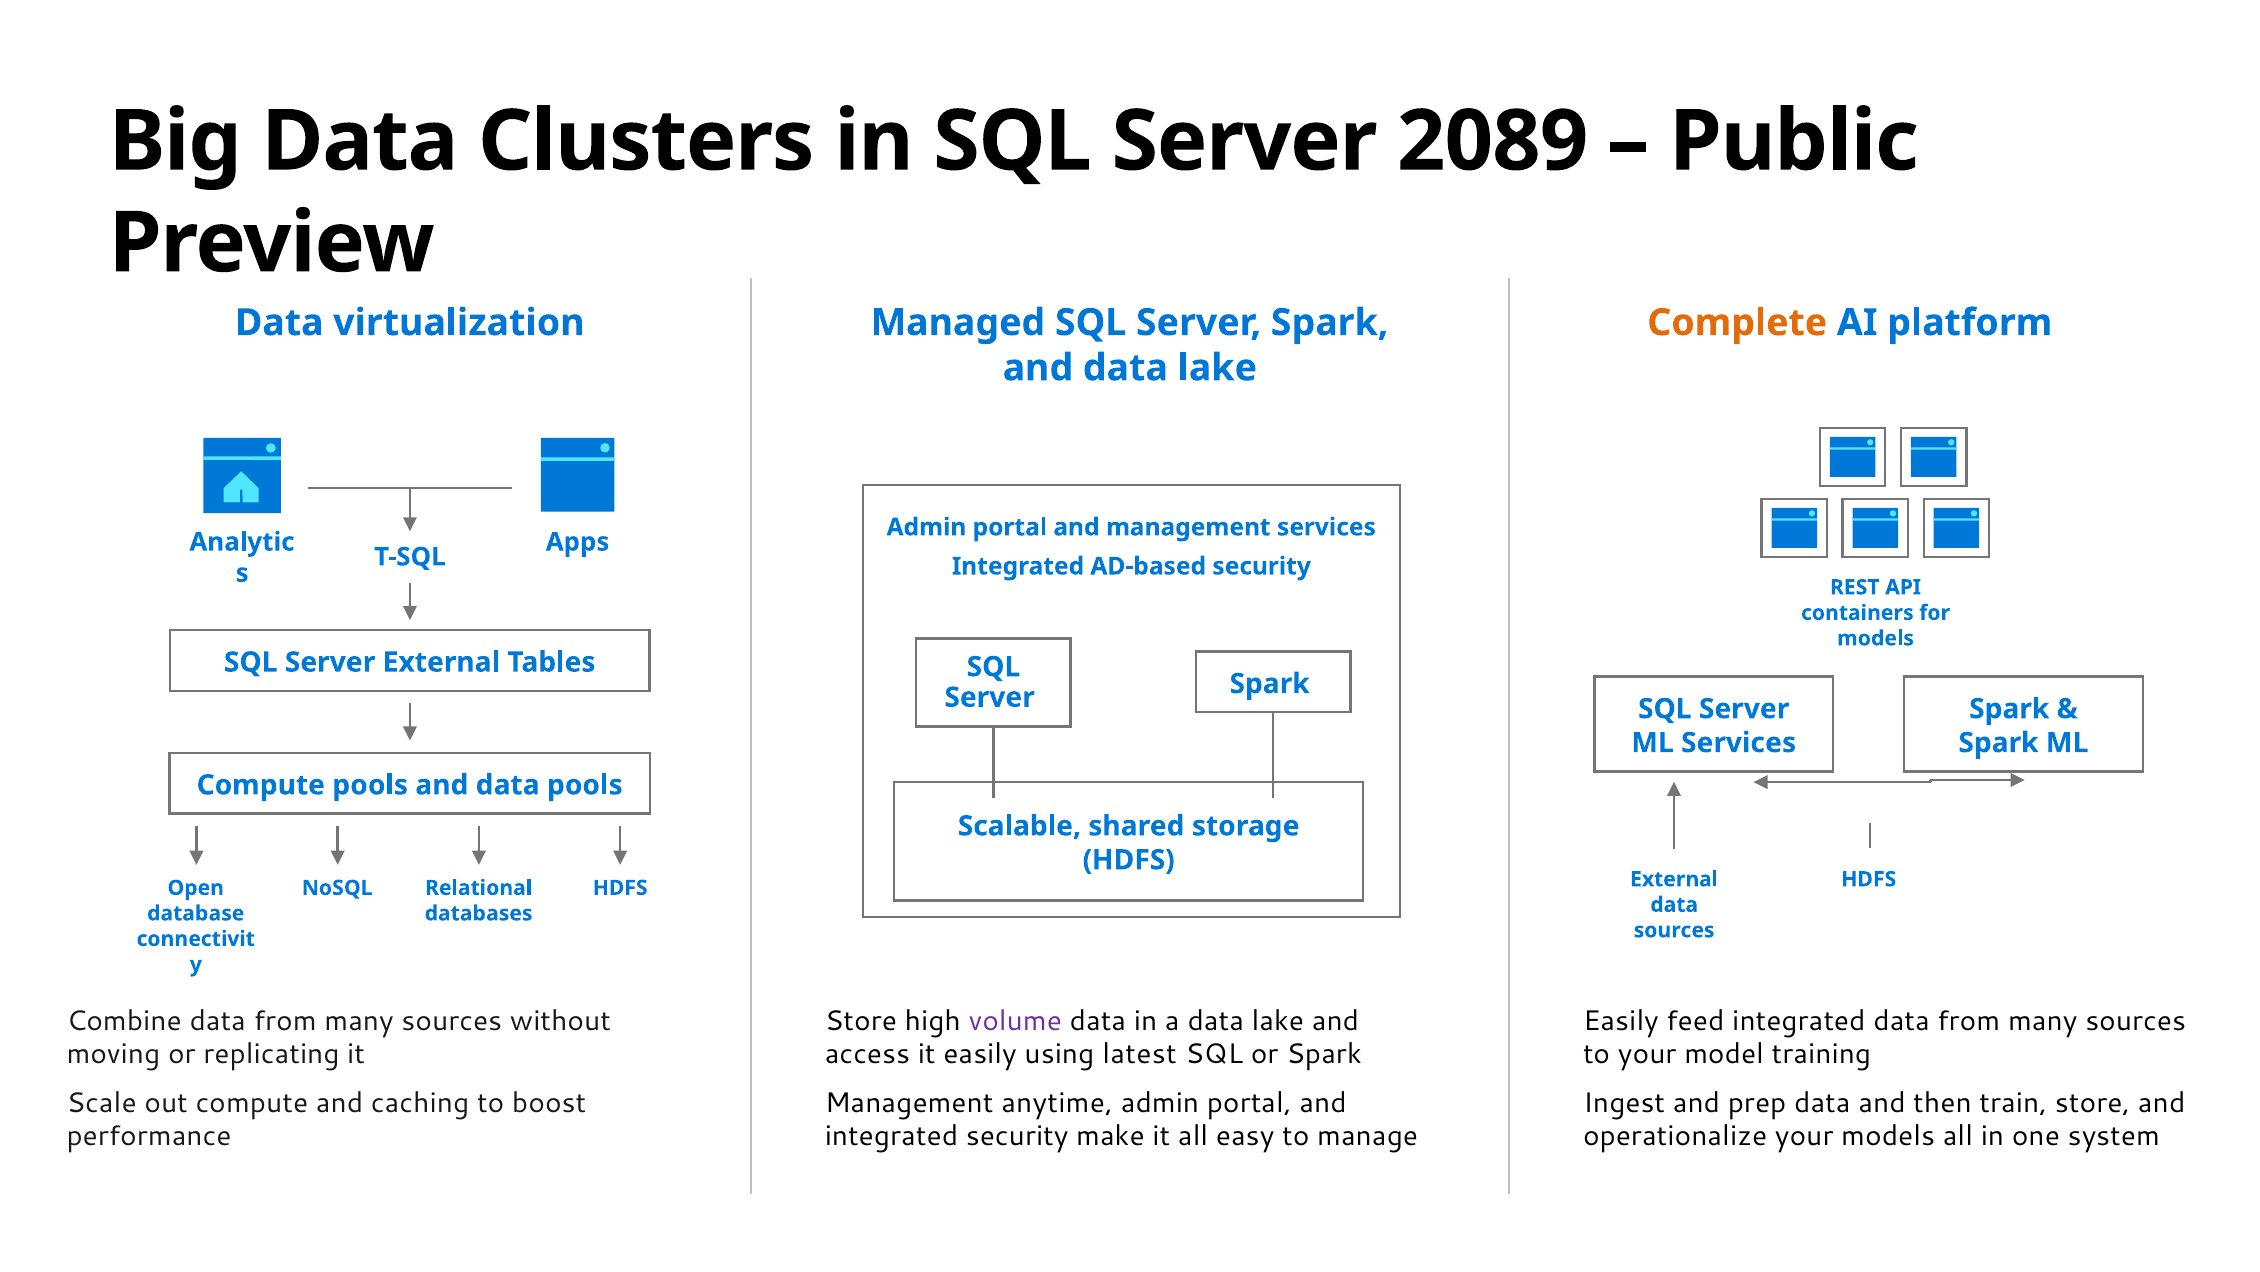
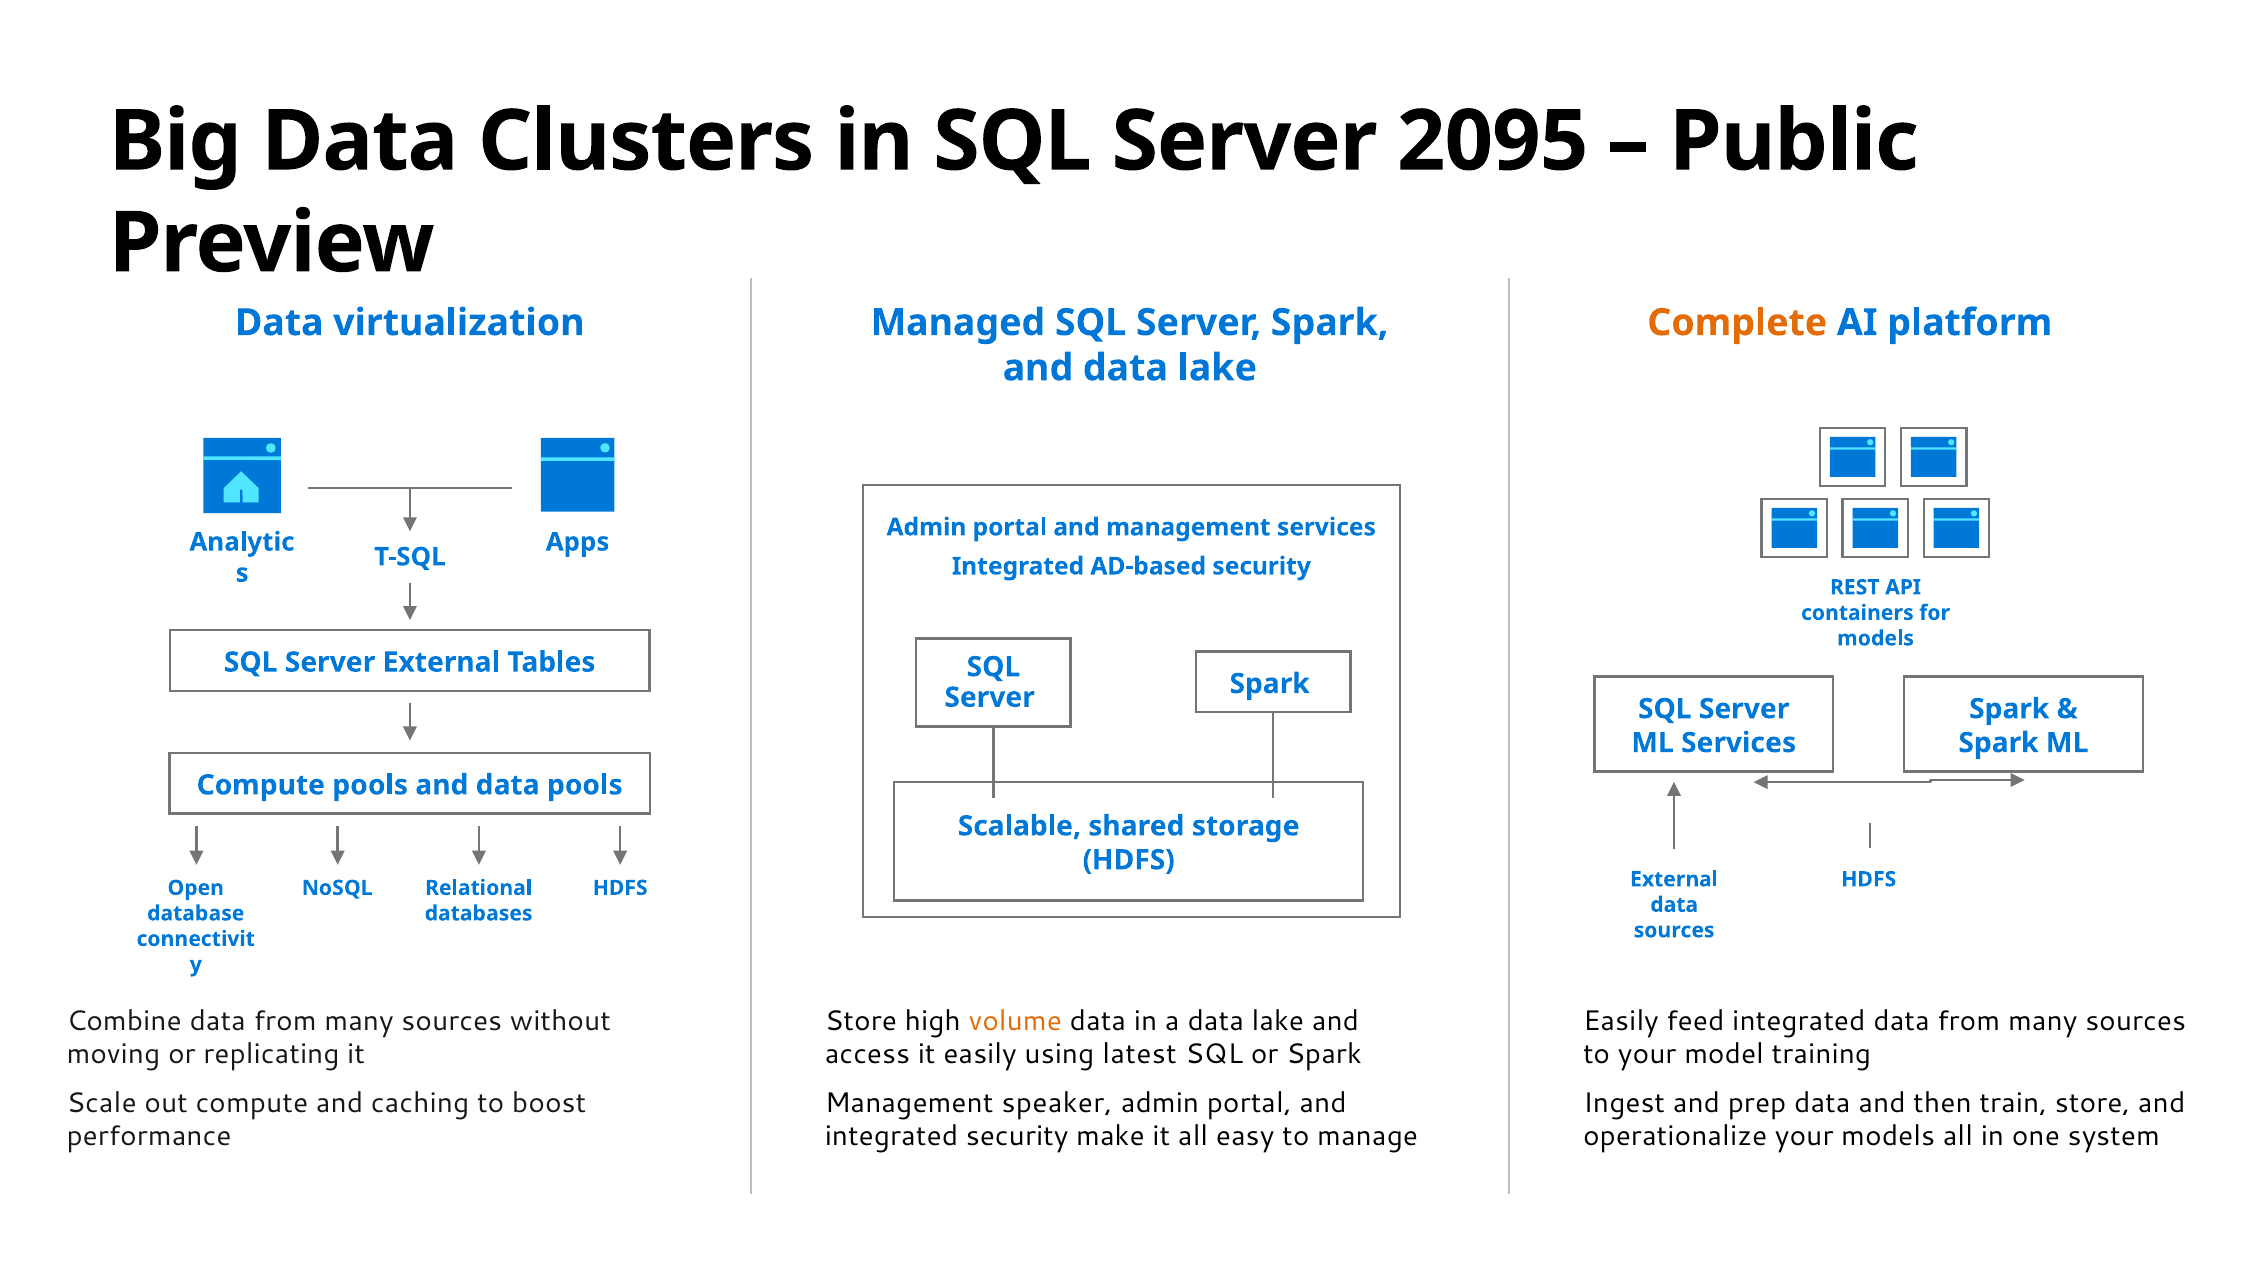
2089: 2089 -> 2095
volume colour: purple -> orange
anytime: anytime -> speaker
